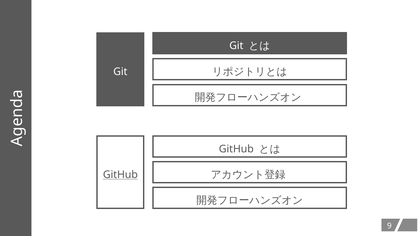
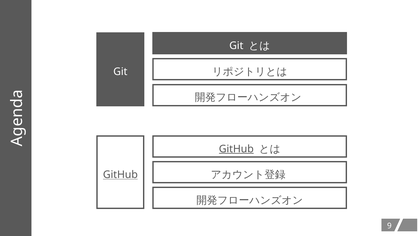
GitHub at (236, 149) underline: none -> present
